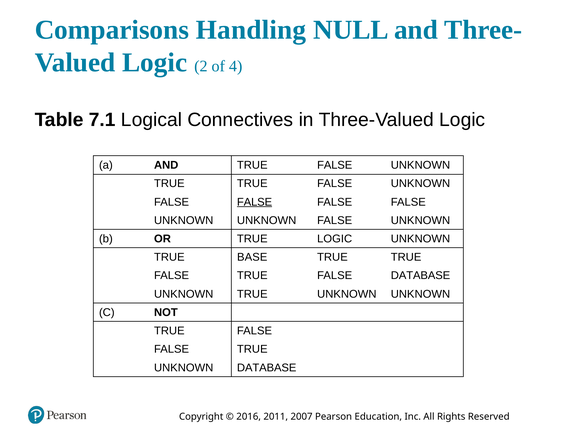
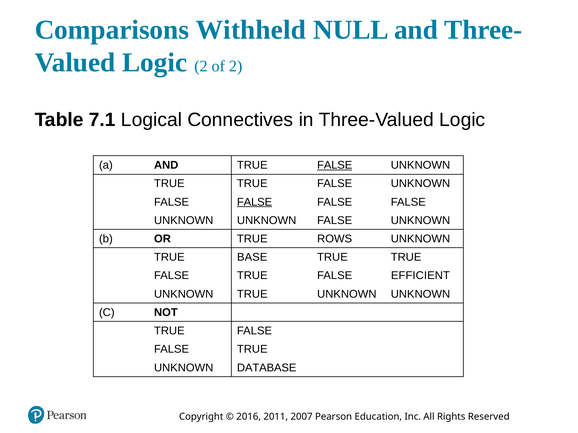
Handling: Handling -> Withheld
of 4: 4 -> 2
FALSE at (335, 165) underline: none -> present
TRUE LOGIC: LOGIC -> ROWS
FALSE DATABASE: DATABASE -> EFFICIENT
